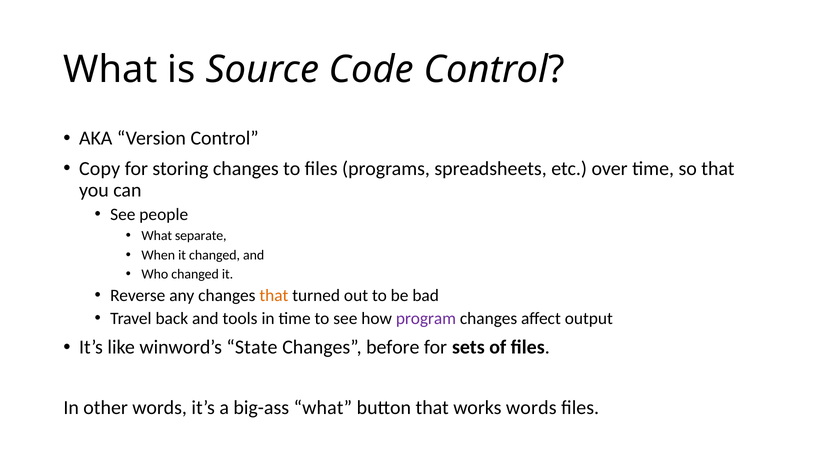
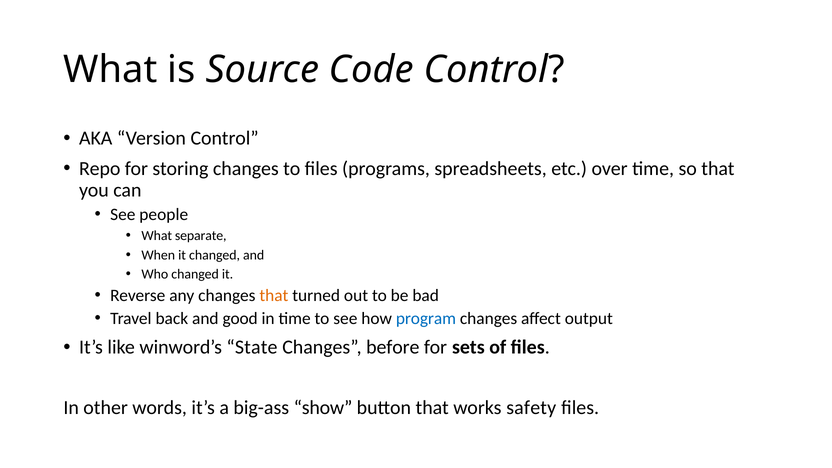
Copy: Copy -> Repo
tools: tools -> good
program colour: purple -> blue
big-ass what: what -> show
works words: words -> safety
